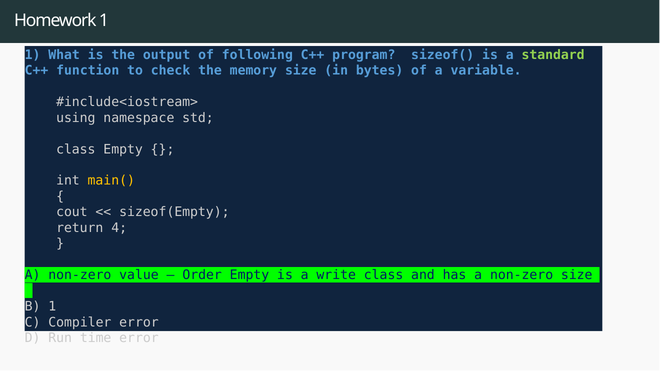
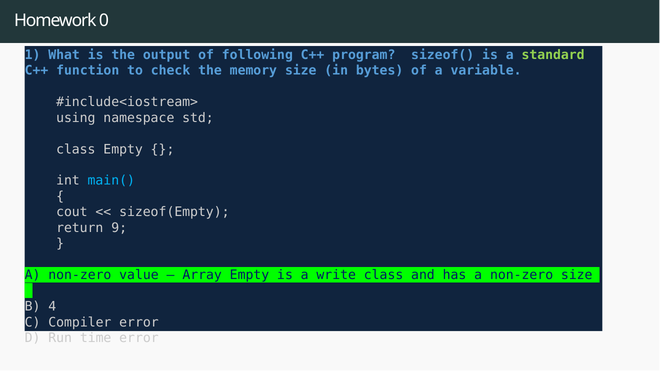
Homework 1: 1 -> 0
main( colour: yellow -> light blue
4: 4 -> 9
Order: Order -> Array
B 1: 1 -> 4
